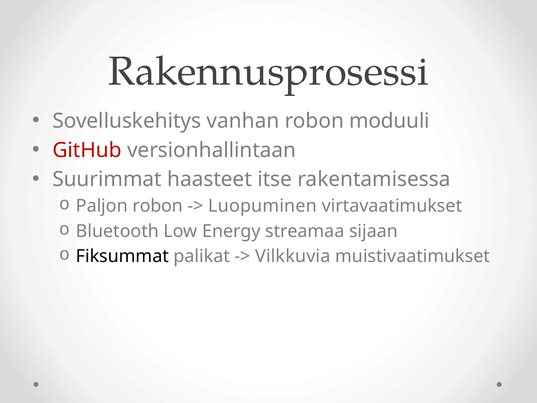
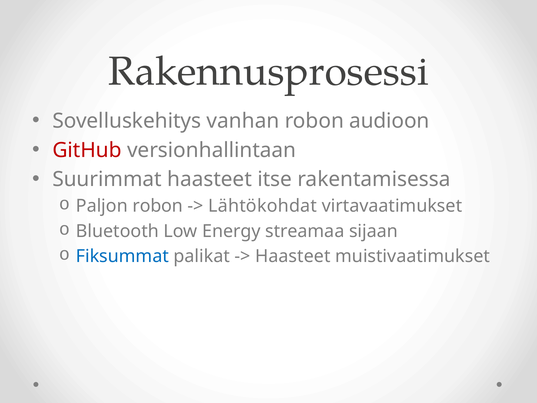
moduuli: moduuli -> audioon
Luopuminen: Luopuminen -> Lähtökohdat
Fiksummat colour: black -> blue
Vilkkuvia at (293, 256): Vilkkuvia -> Haasteet
